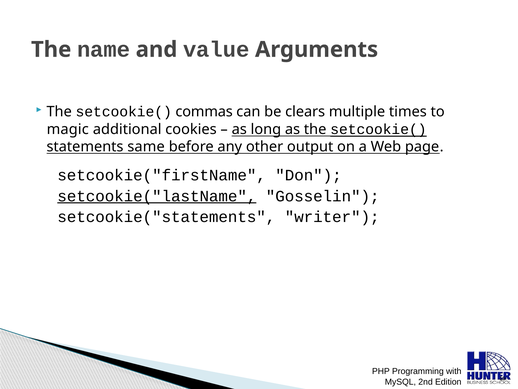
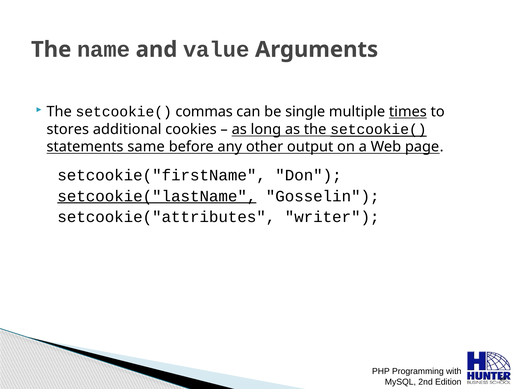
clears: clears -> single
times underline: none -> present
magic: magic -> stores
setcookie("statements: setcookie("statements -> setcookie("attributes
